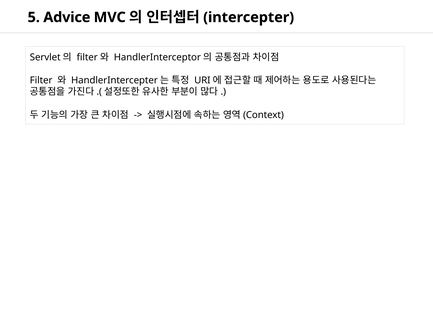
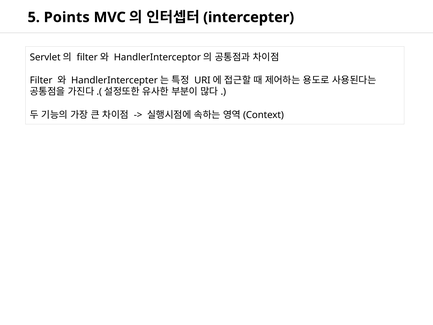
Advice: Advice -> Points
